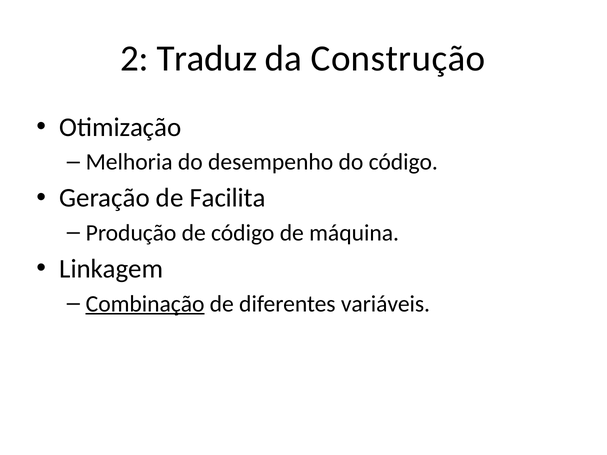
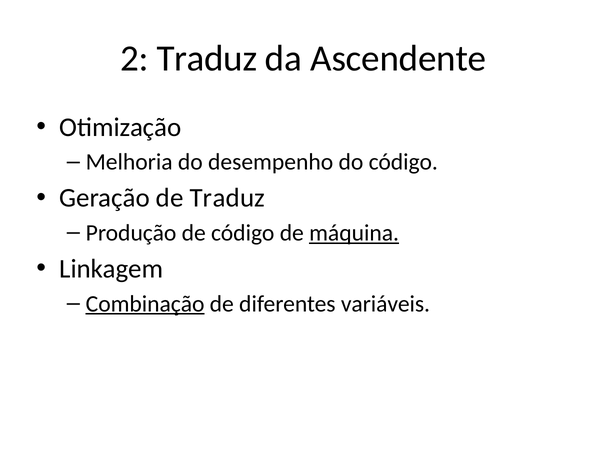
Construção: Construção -> Ascendente
de Facilita: Facilita -> Traduz
máquina underline: none -> present
